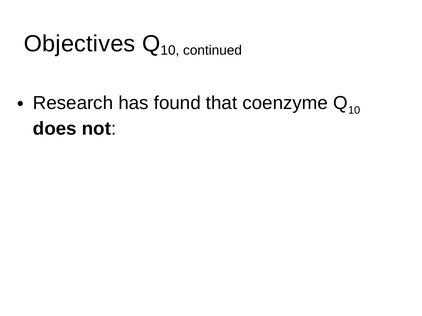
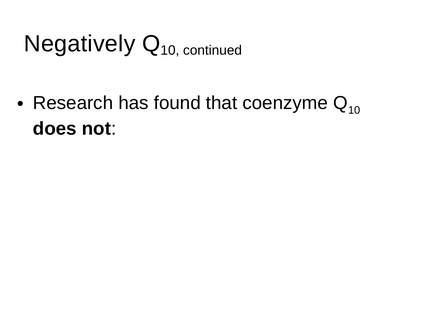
Objectives: Objectives -> Negatively
